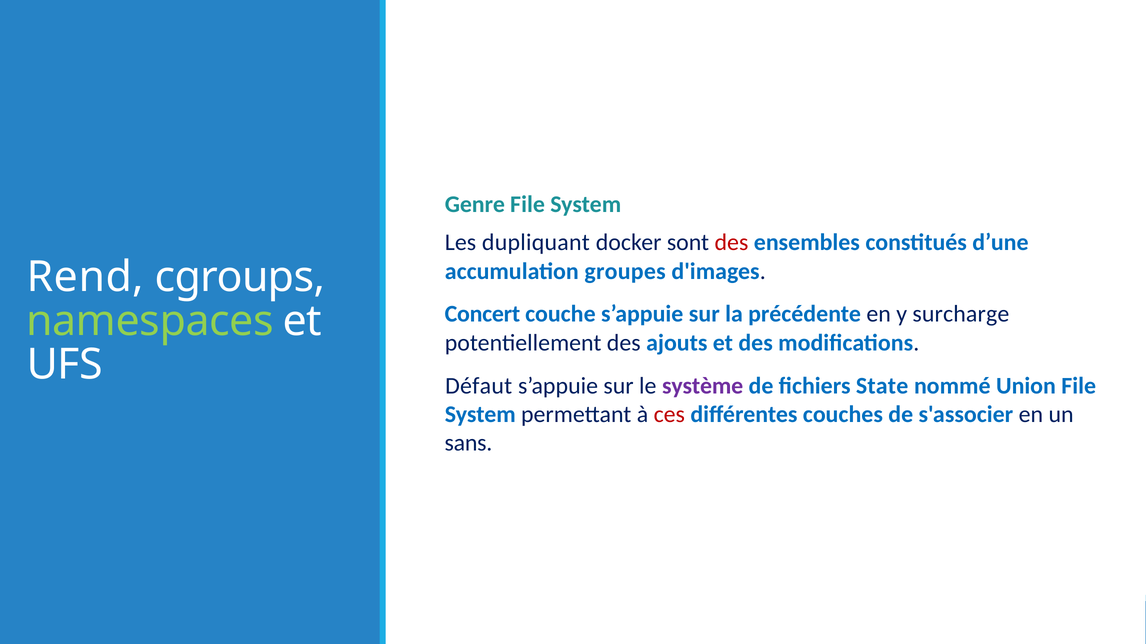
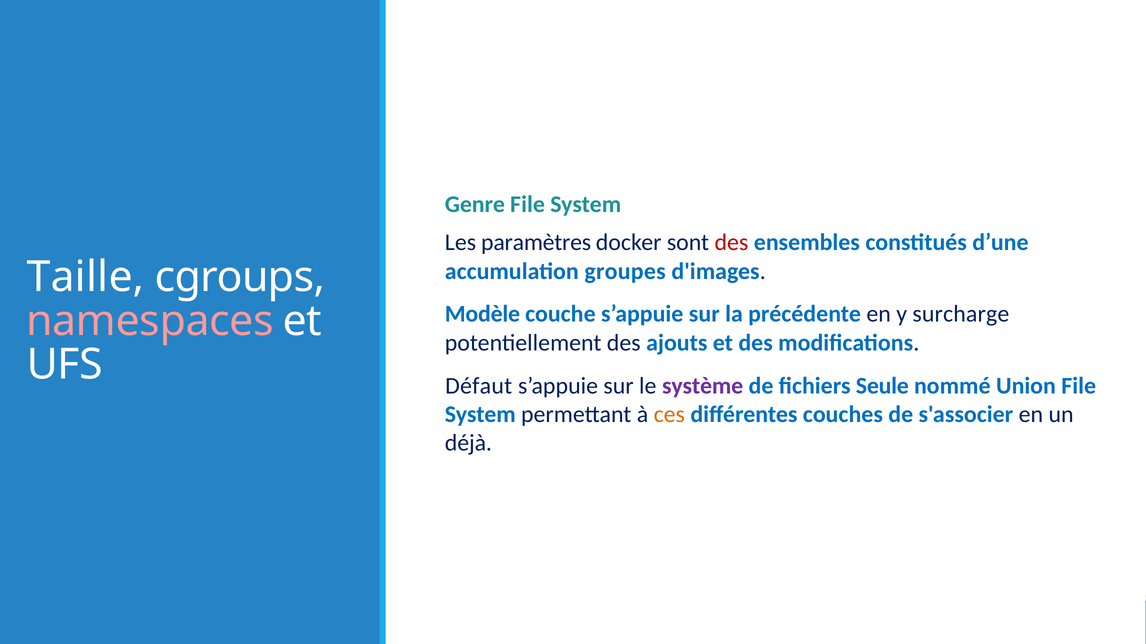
dupliquant: dupliquant -> paramètres
Rend: Rend -> Taille
Concert: Concert -> Modèle
namespaces colour: light green -> pink
State: State -> Seule
ces colour: red -> orange
sans: sans -> déjà
